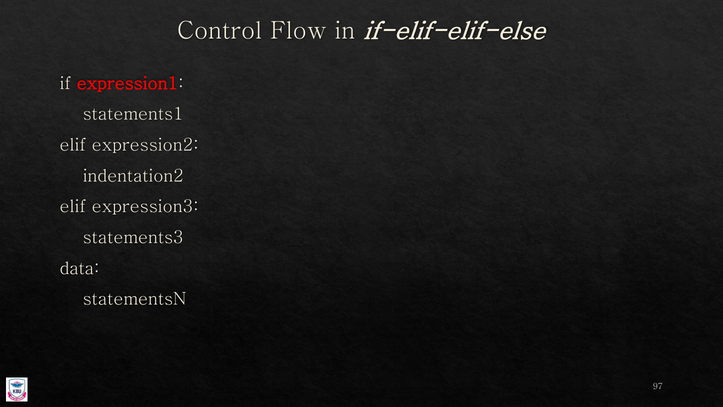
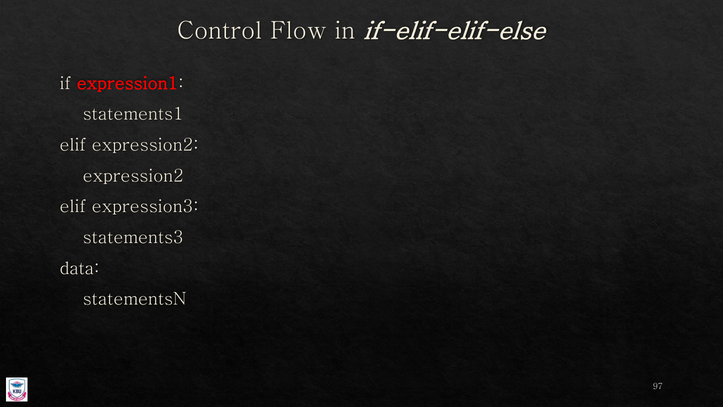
indentation2 at (133, 176): indentation2 -> expression2
